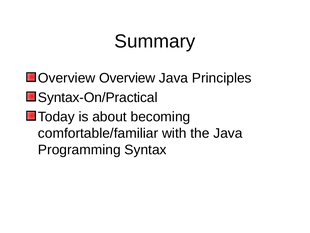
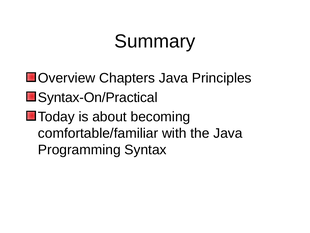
Overview Overview: Overview -> Chapters
